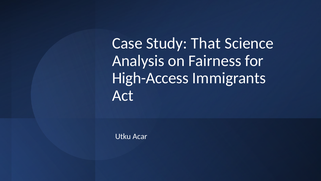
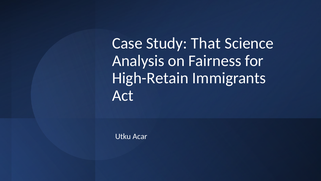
High-Access: High-Access -> High-Retain
